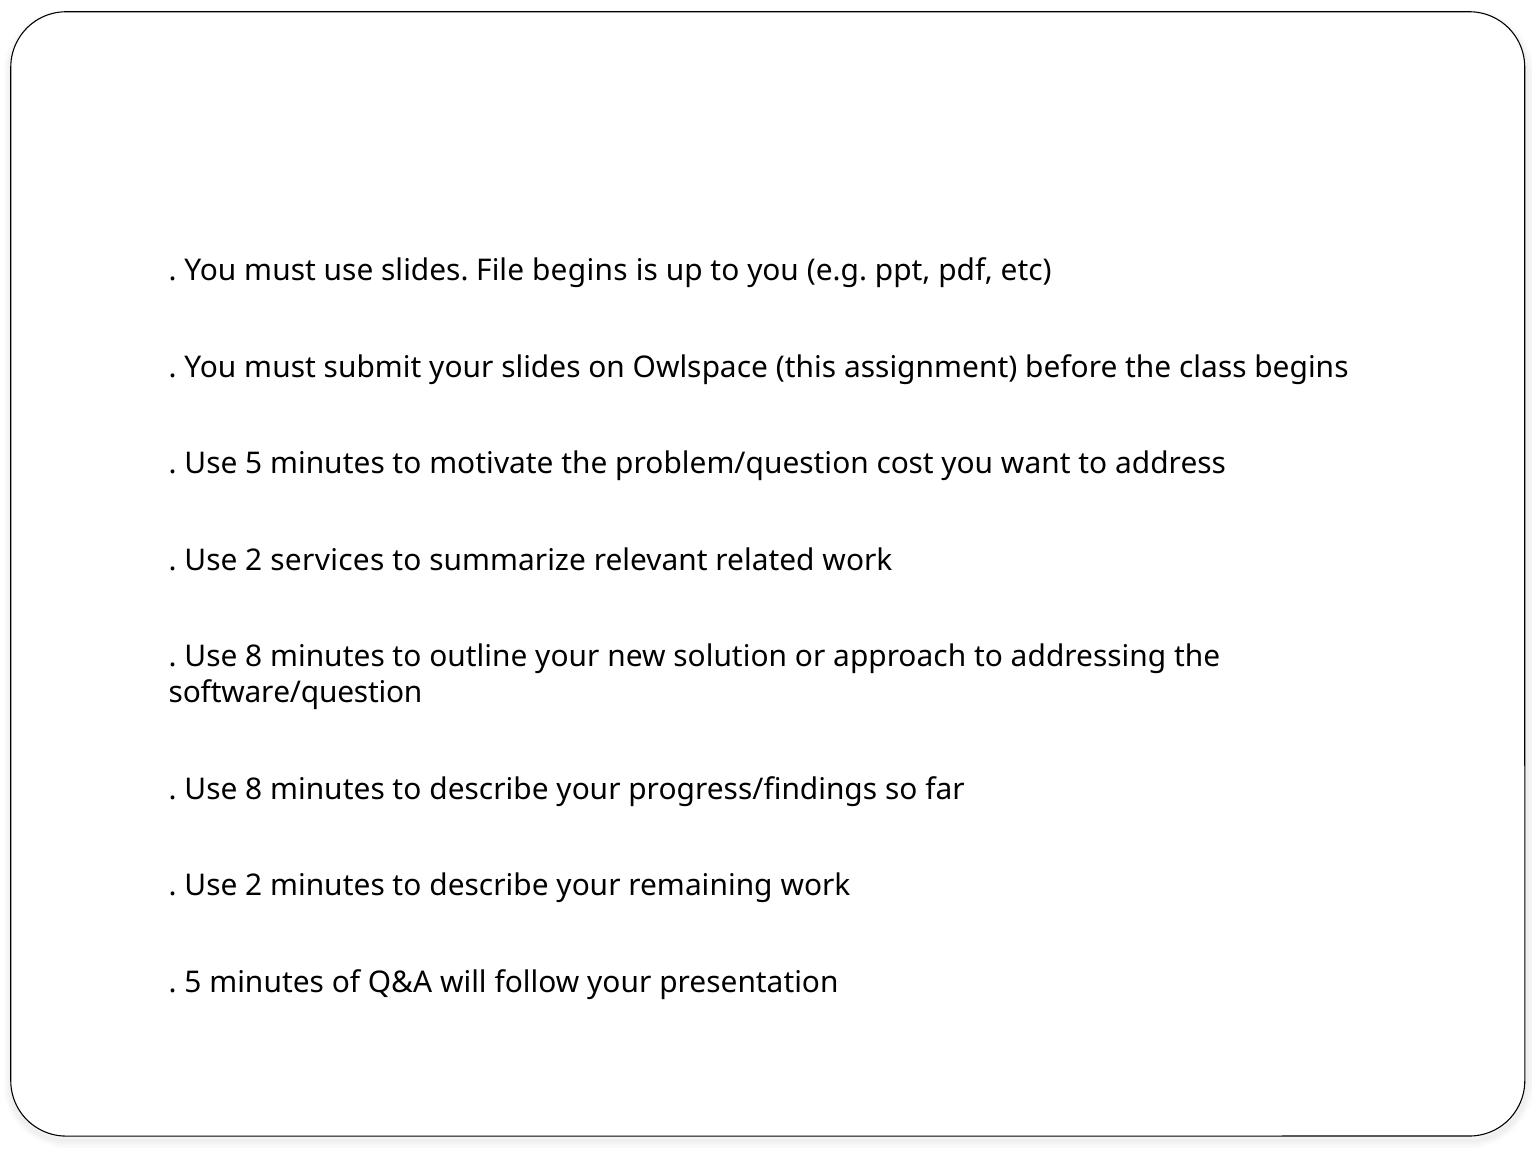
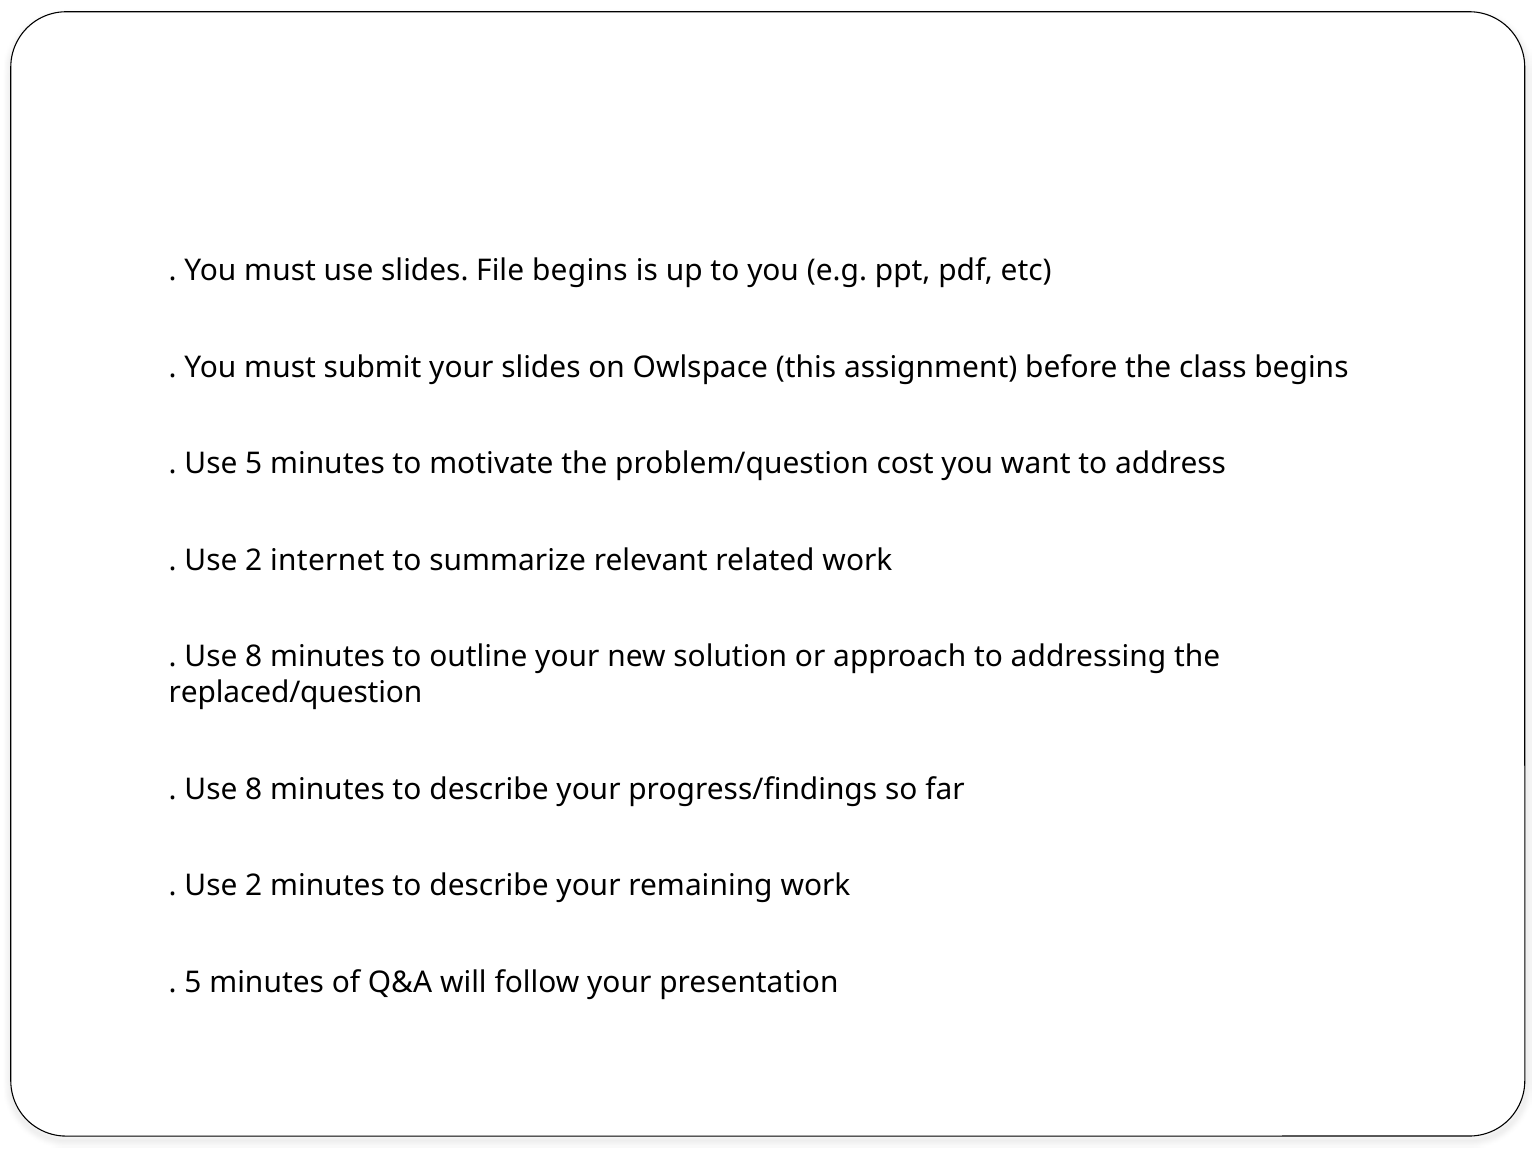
services: services -> internet
software/question: software/question -> replaced/question
